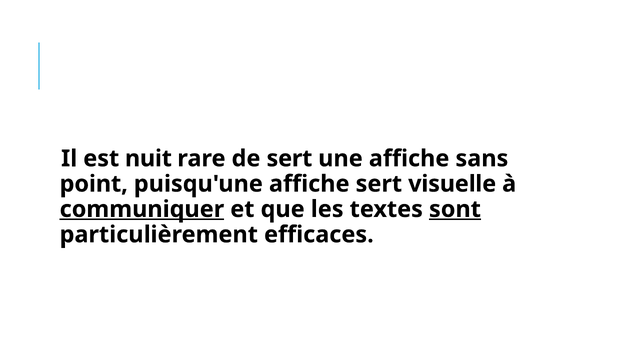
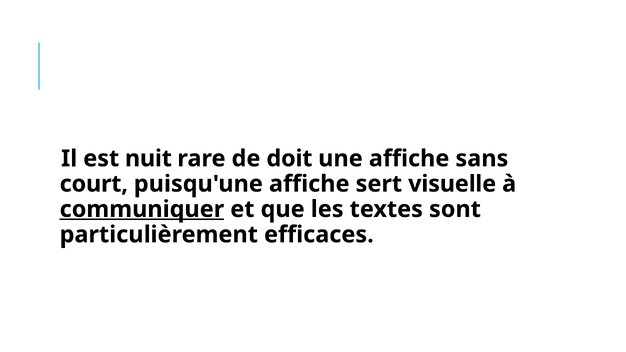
de sert: sert -> doit
point: point -> court
sont underline: present -> none
